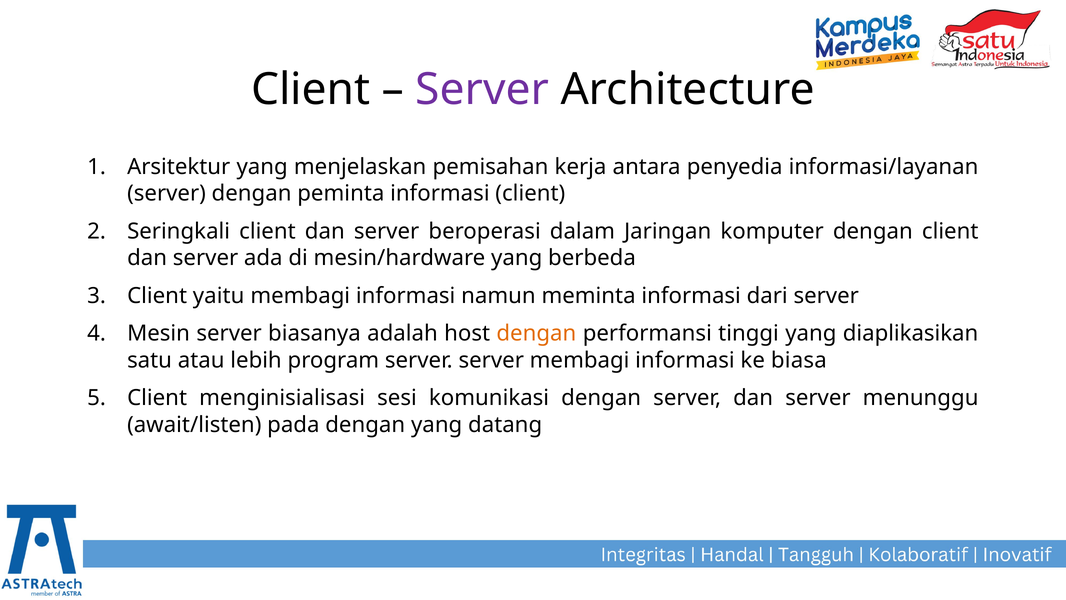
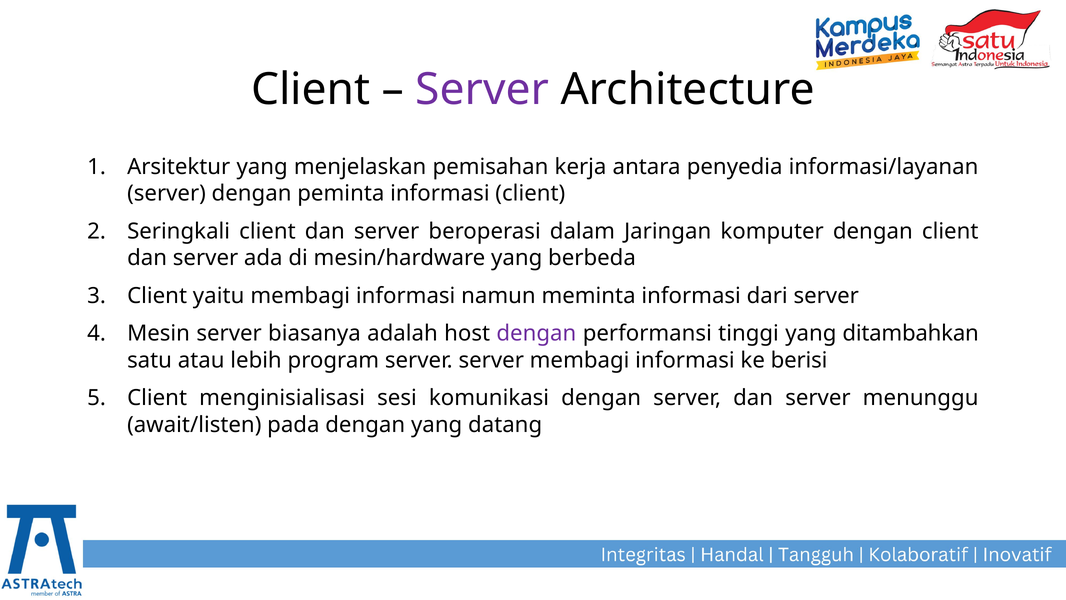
dengan at (536, 333) colour: orange -> purple
diaplikasikan: diaplikasikan -> ditambahkan
biasa: biasa -> berisi
